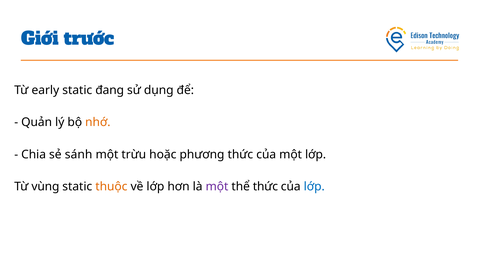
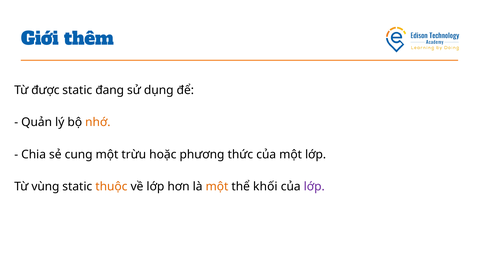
trước: trước -> thêm
early: early -> được
sánh: sánh -> cung
một at (217, 187) colour: purple -> orange
thể thức: thức -> khối
lớp at (314, 187) colour: blue -> purple
